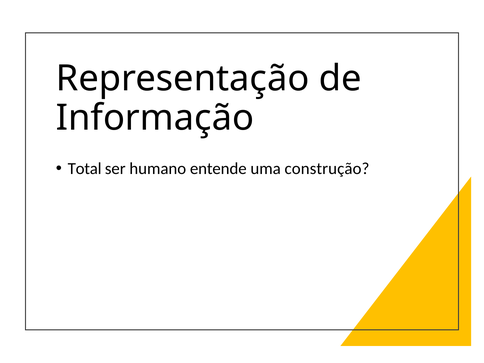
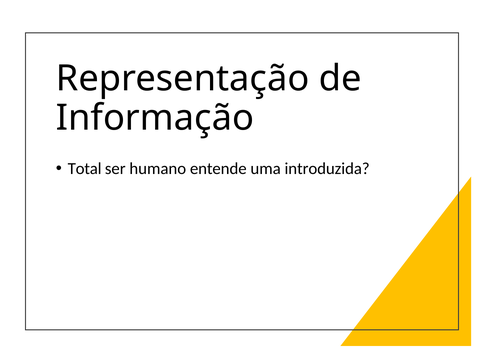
construção: construção -> introduzida
